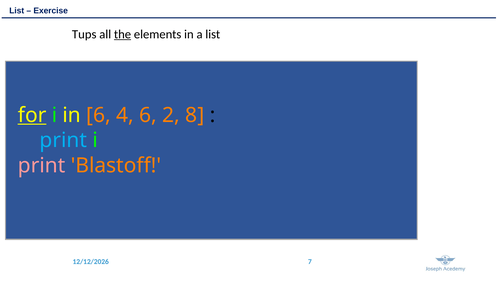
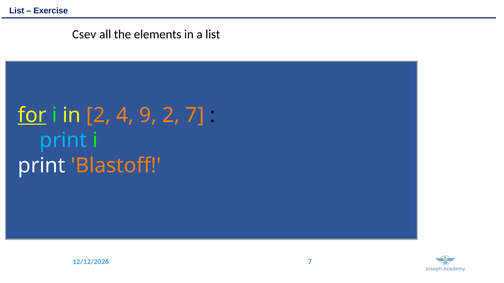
Tups: Tups -> Csev
the underline: present -> none
in 6: 6 -> 2
4 6: 6 -> 9
2 8: 8 -> 7
print at (42, 166) colour: pink -> white
